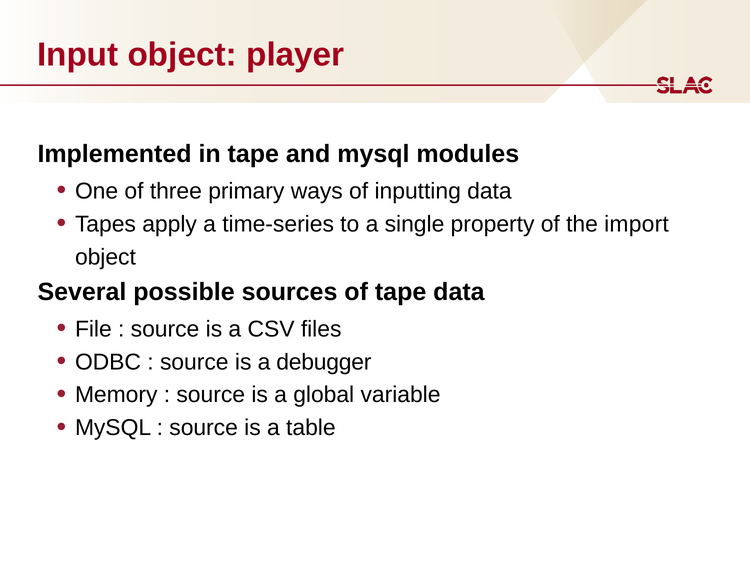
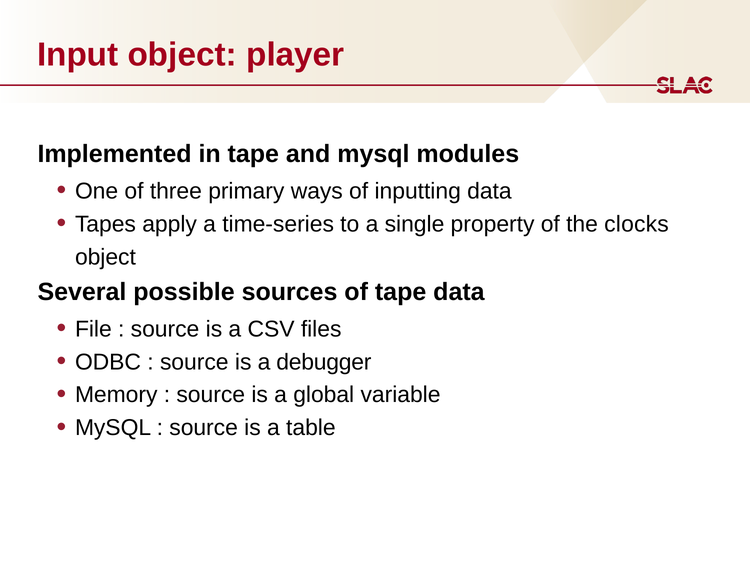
import: import -> clocks
